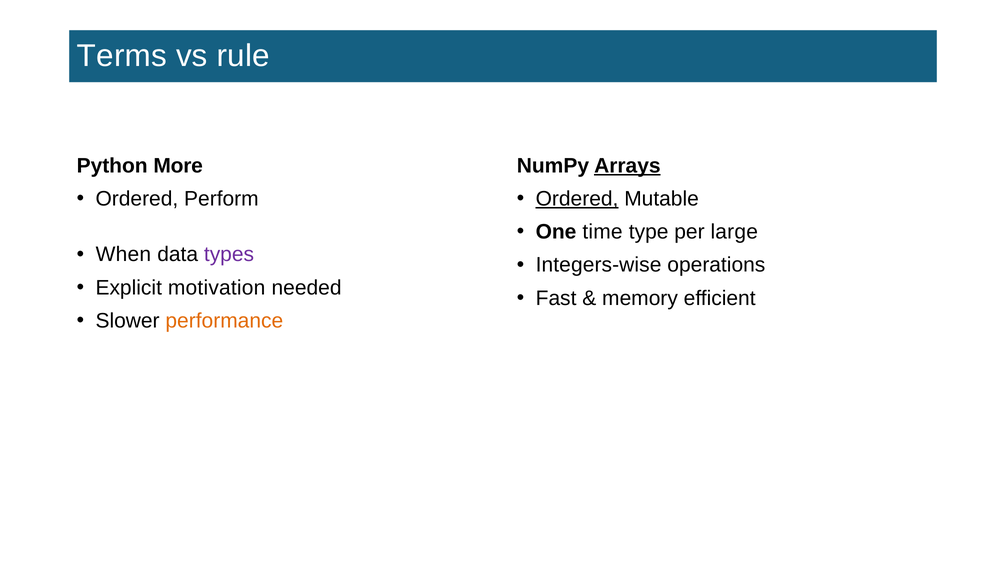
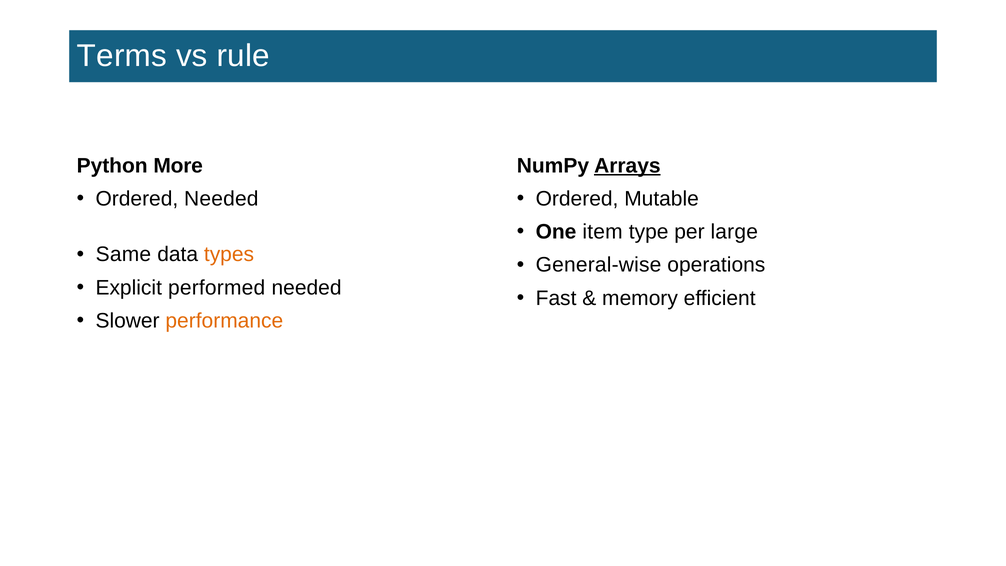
Ordered Perform: Perform -> Needed
Ordered at (577, 199) underline: present -> none
time: time -> item
When: When -> Same
types colour: purple -> orange
Integers-wise: Integers-wise -> General-wise
motivation: motivation -> performed
